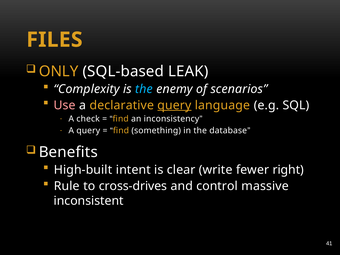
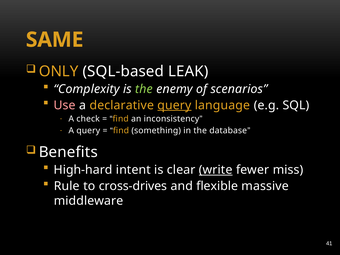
FILES: FILES -> SAME
the at (144, 89) colour: light blue -> light green
High-built: High-built -> High-hard
write underline: none -> present
right: right -> miss
control: control -> flexible
inconsistent: inconsistent -> middleware
